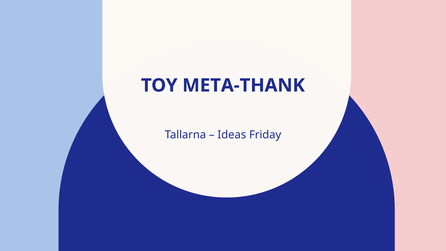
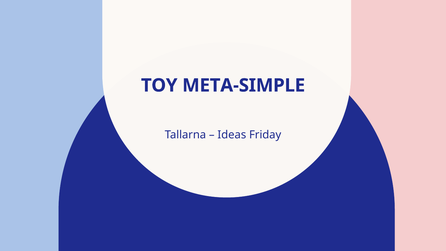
META-THANK: META-THANK -> META-SIMPLE
